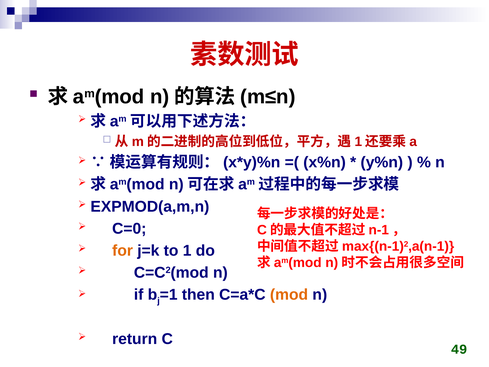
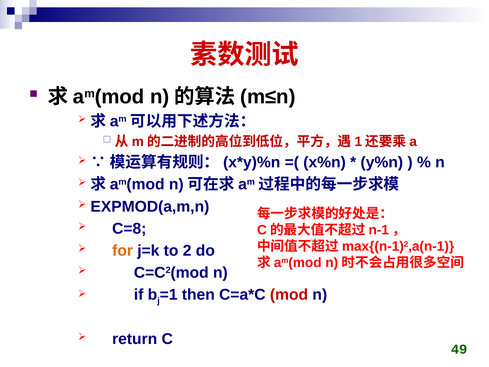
C=0: C=0 -> C=8
1: 1 -> 2
mod colour: orange -> red
